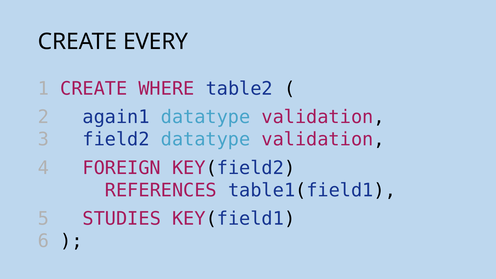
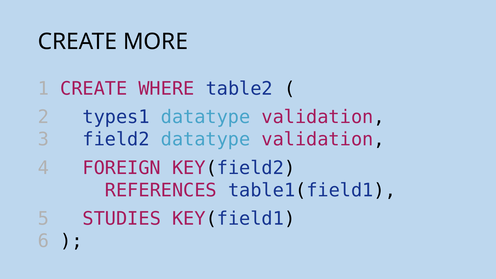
EVERY: EVERY -> MORE
again1: again1 -> types1
